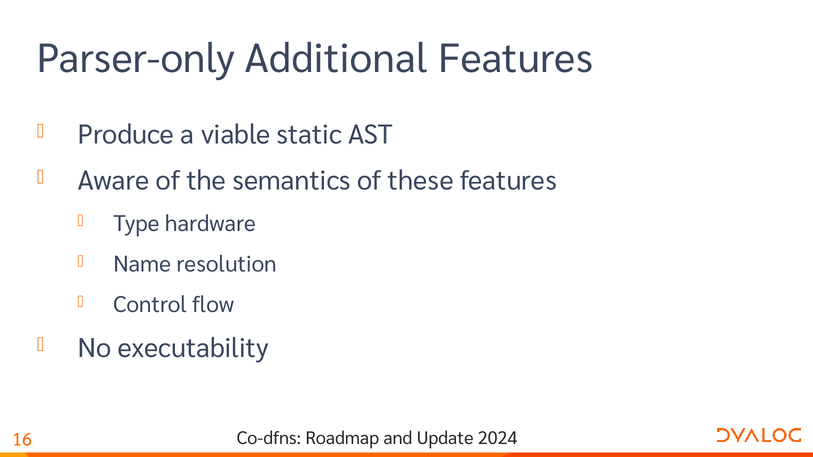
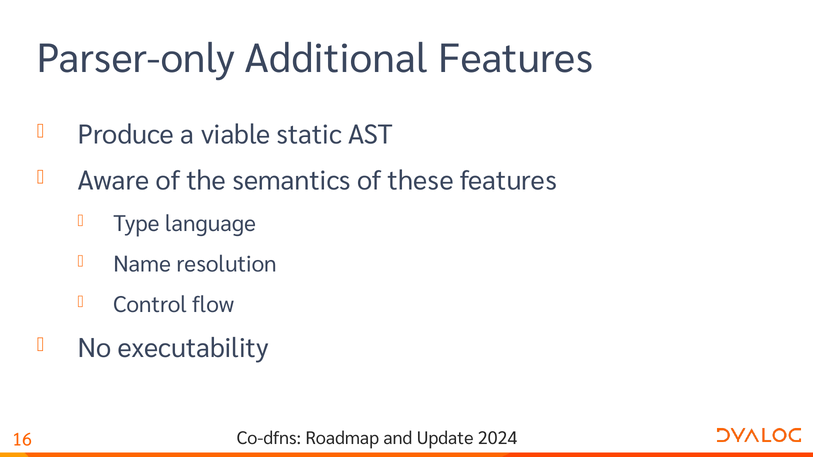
hardware: hardware -> language
